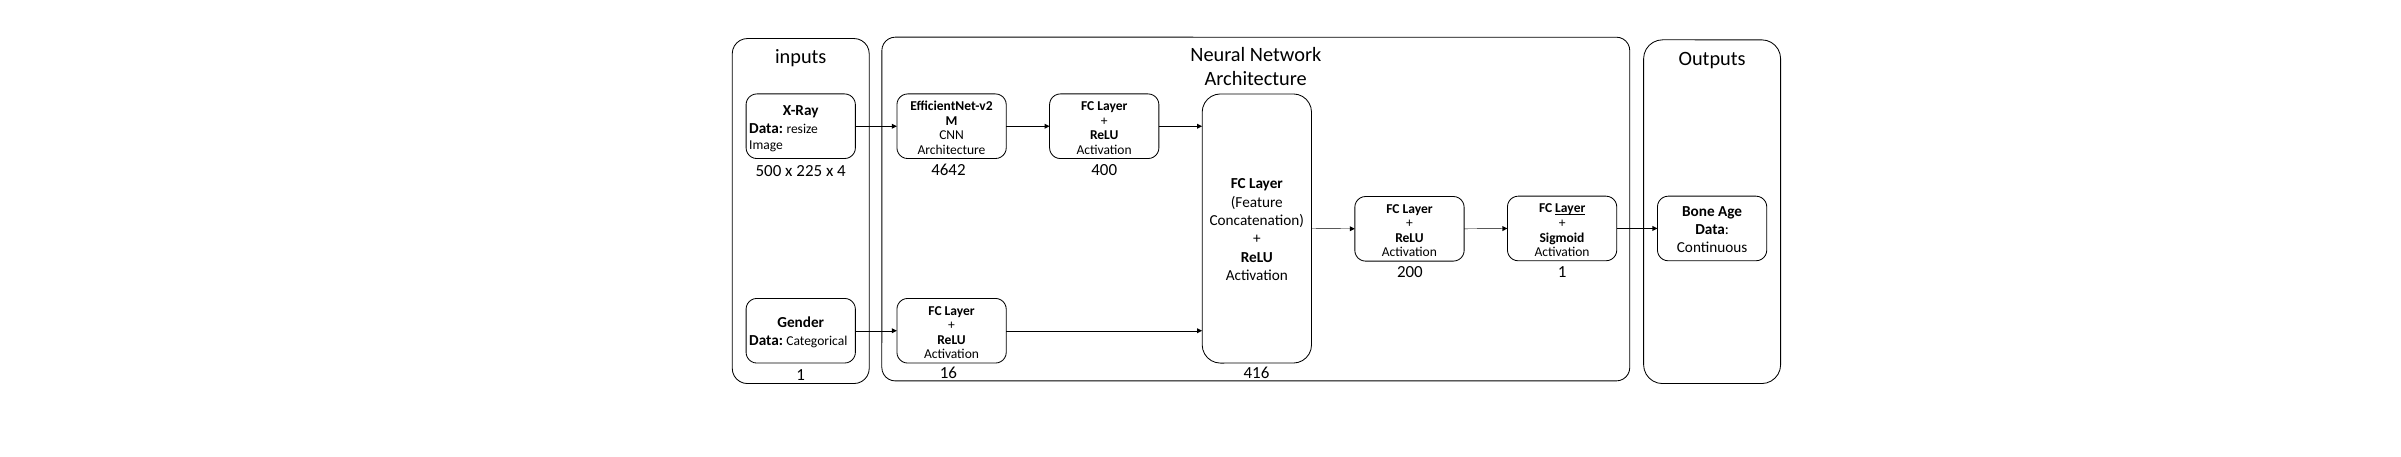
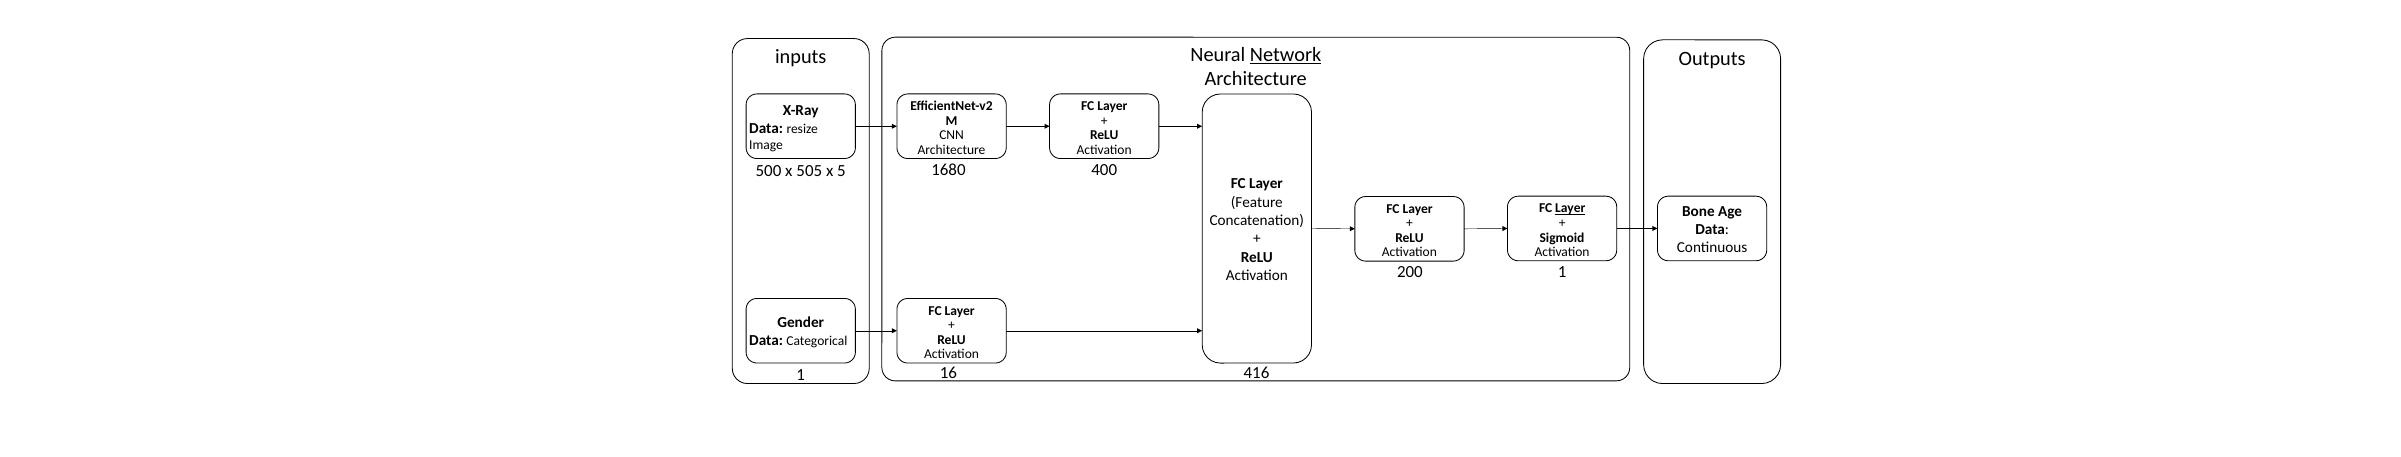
Network underline: none -> present
4642: 4642 -> 1680
225: 225 -> 505
4: 4 -> 5
